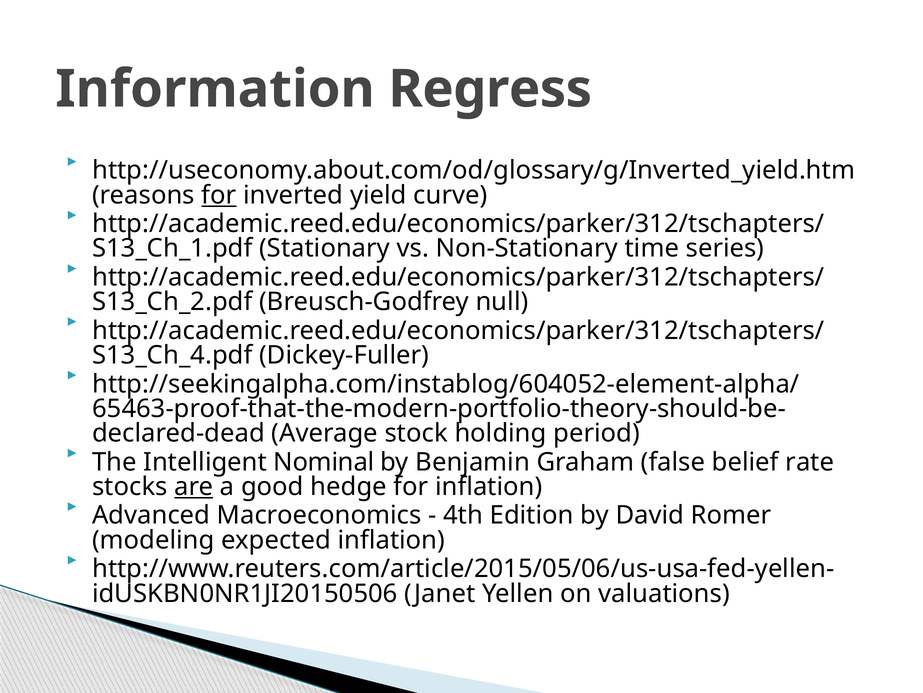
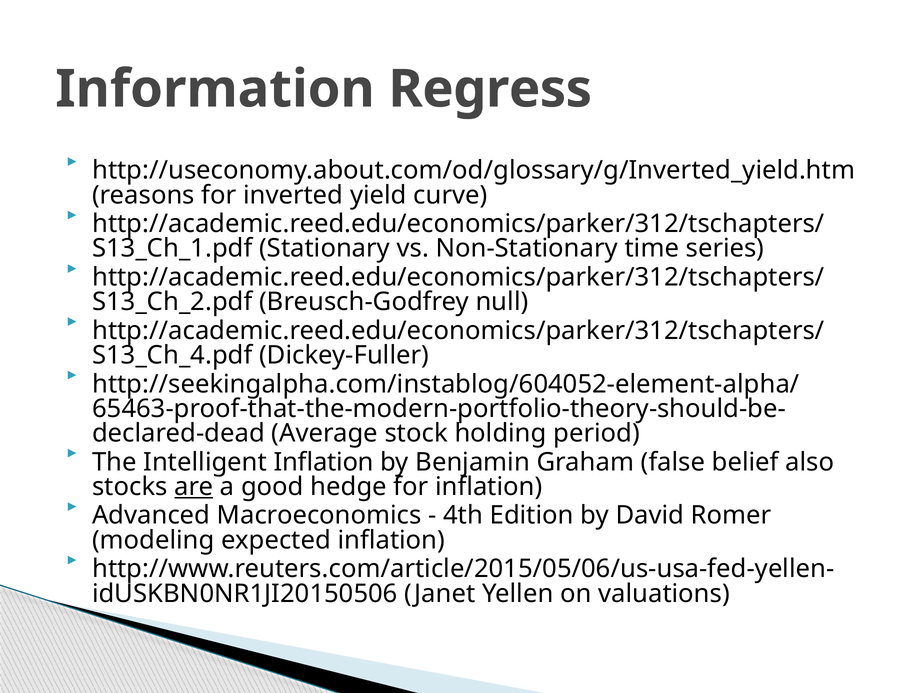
for at (219, 195) underline: present -> none
Intelligent Nominal: Nominal -> Inflation
rate: rate -> also
